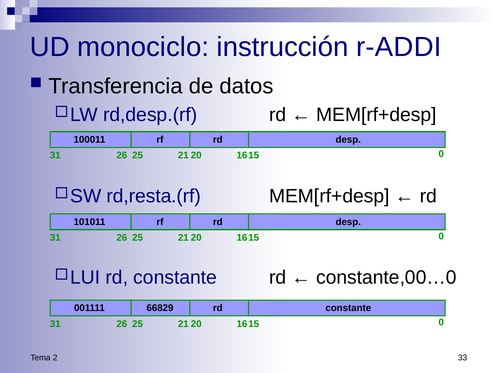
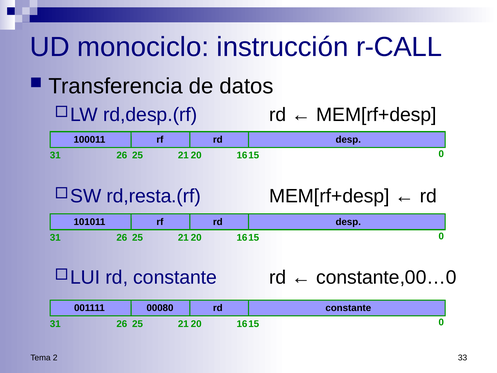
r-ADDI: r-ADDI -> r-CALL
66829: 66829 -> 00080
